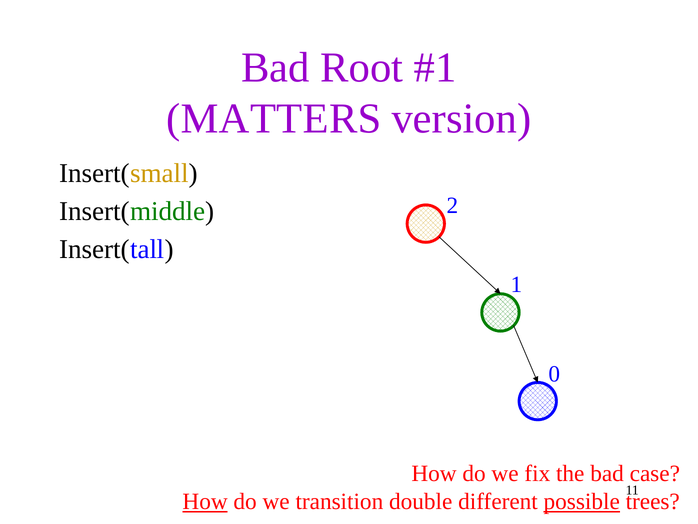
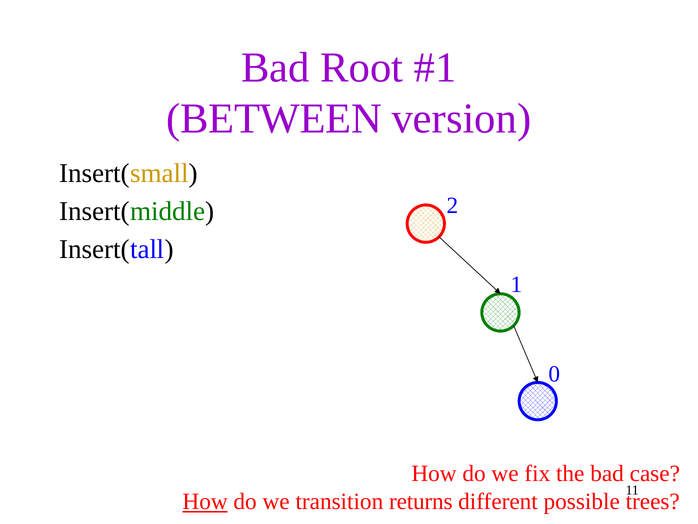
MATTERS: MATTERS -> BETWEEN
double: double -> returns
possible underline: present -> none
